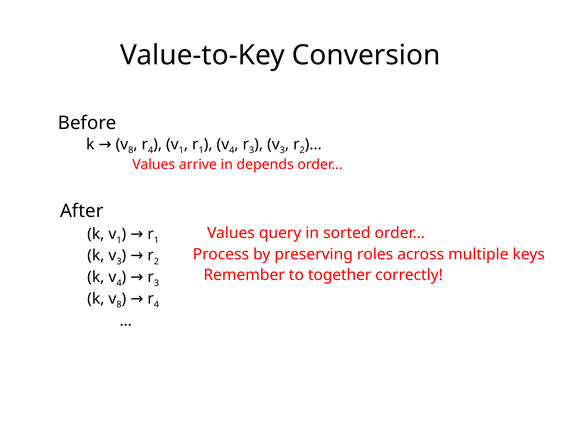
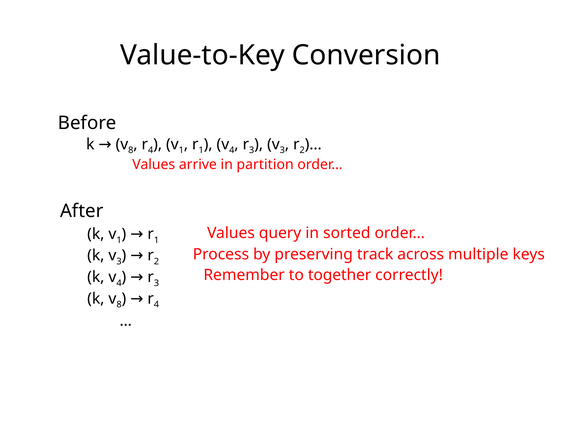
depends: depends -> partition
roles: roles -> track
